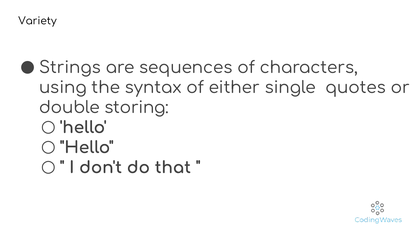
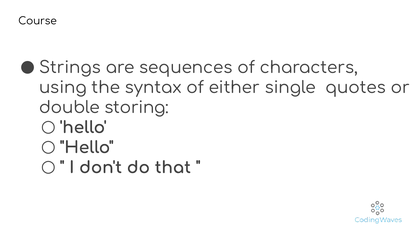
Variety: Variety -> Course
